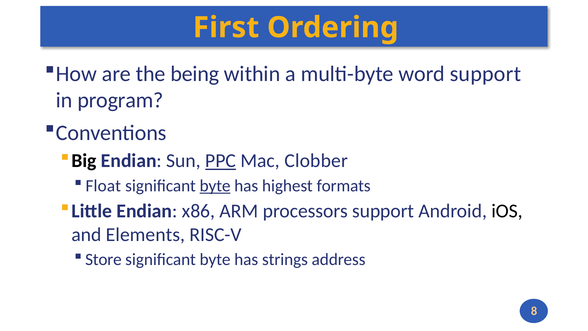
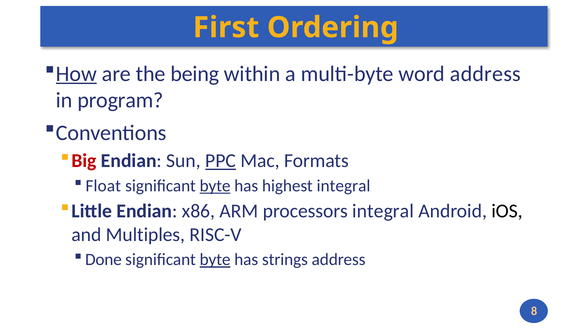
How underline: none -> present
word support: support -> address
Big colour: black -> red
Clobber: Clobber -> Formats
highest formats: formats -> integral
processors support: support -> integral
Elements: Elements -> Multiples
Store: Store -> Done
byte at (215, 259) underline: none -> present
